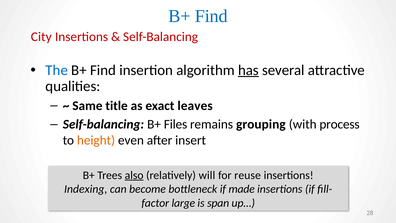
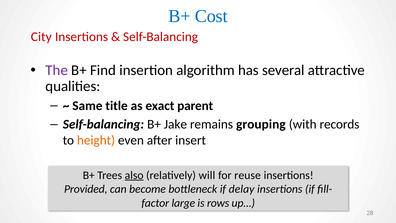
Find at (211, 16): Find -> Cost
The colour: blue -> purple
has underline: present -> none
leaves: leaves -> parent
Files: Files -> Jake
process: process -> records
Indexing: Indexing -> Provided
made: made -> delay
span: span -> rows
